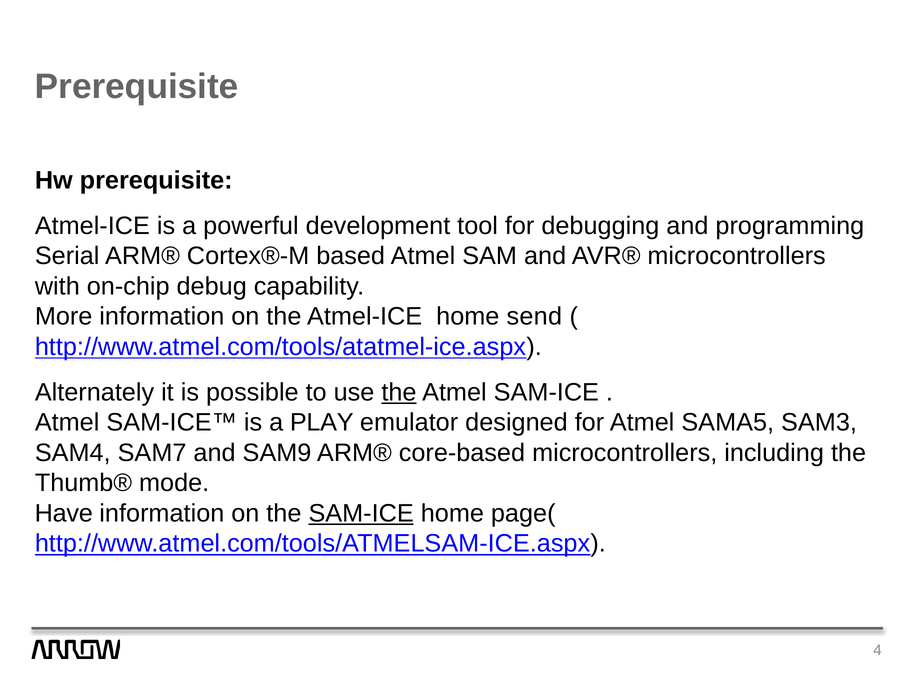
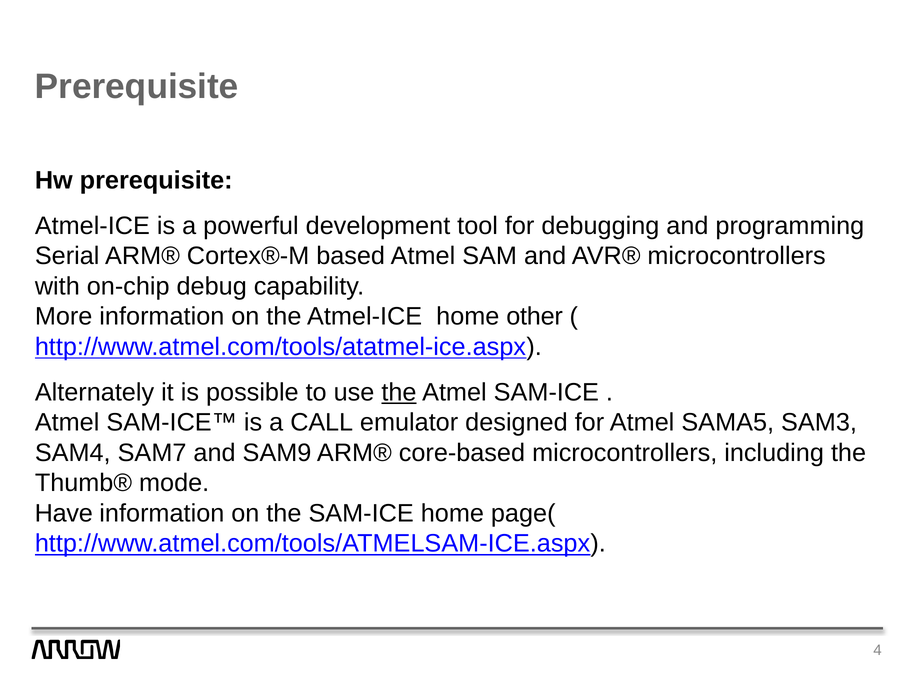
send: send -> other
PLAY: PLAY -> CALL
SAM-ICE at (361, 513) underline: present -> none
